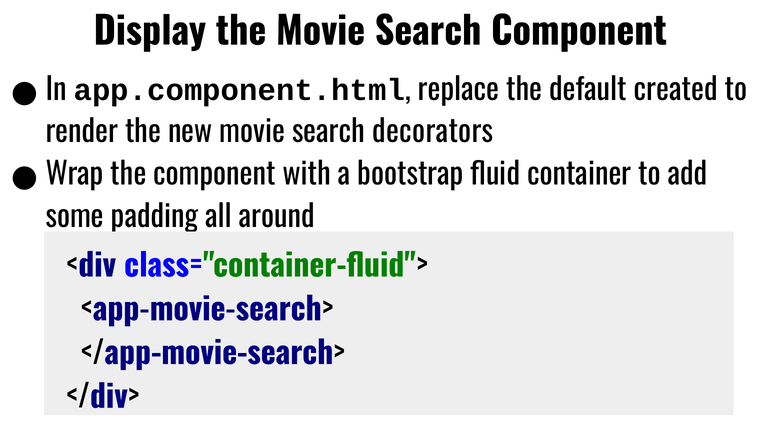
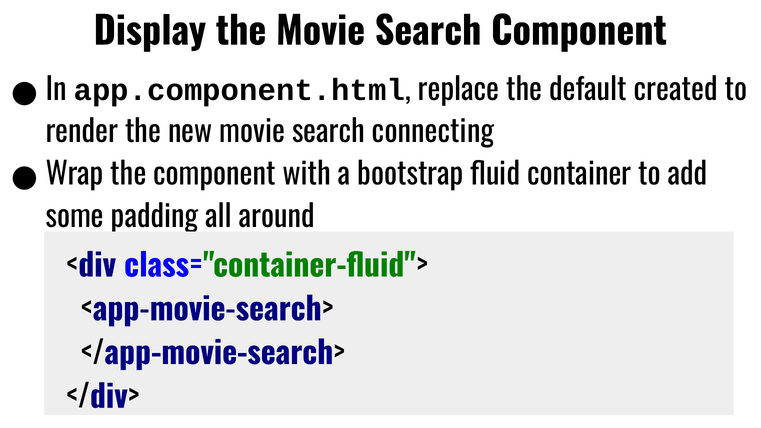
decorators: decorators -> connecting
